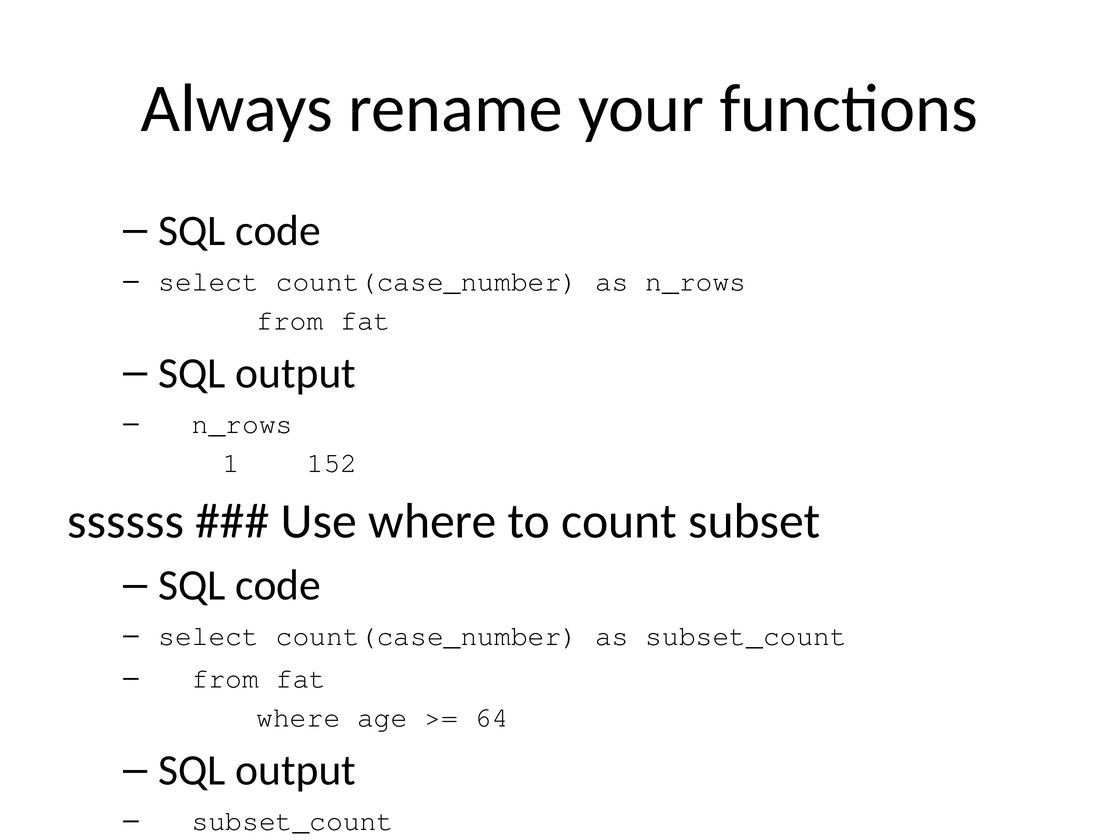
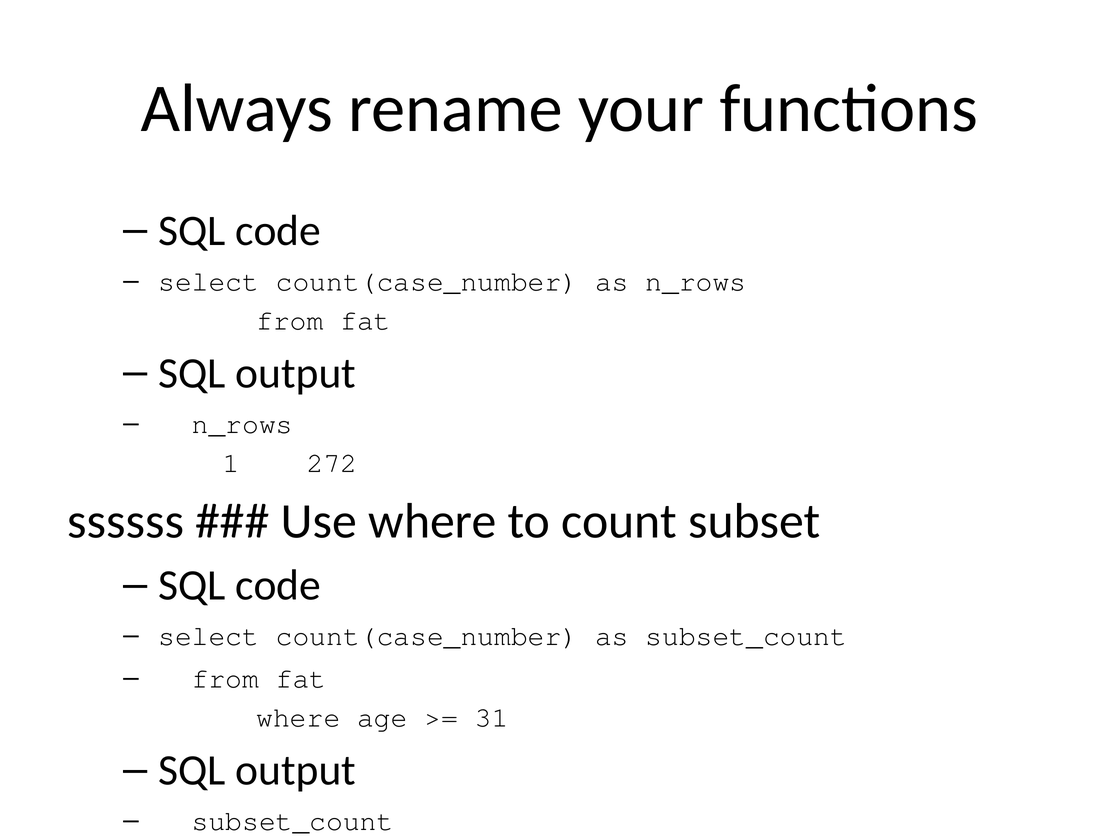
152: 152 -> 272
64: 64 -> 31
